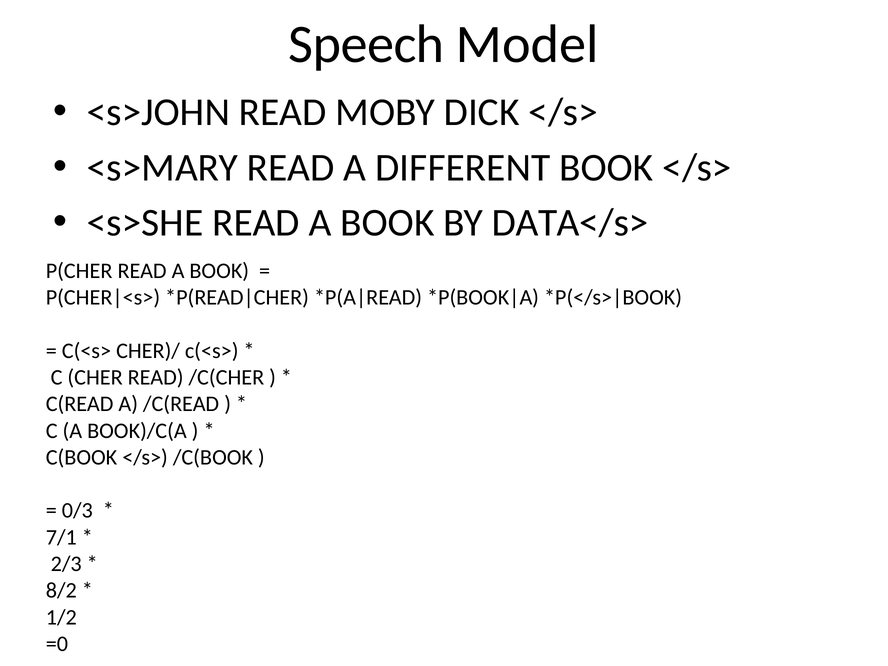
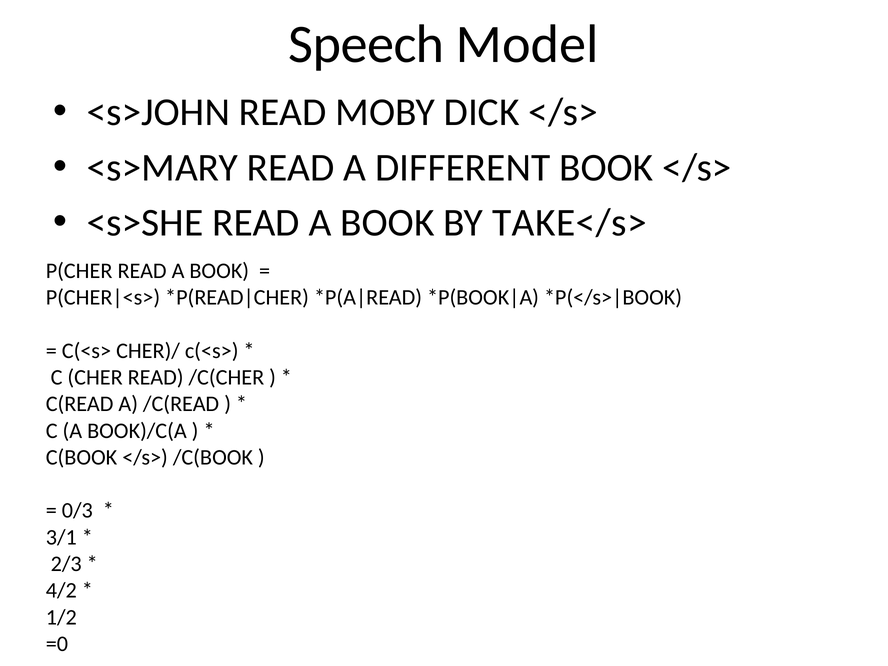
DATA</s>: DATA</s> -> TAKE</s>
7/1: 7/1 -> 3/1
8/2: 8/2 -> 4/2
